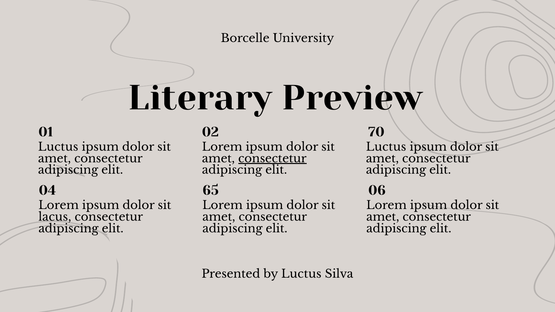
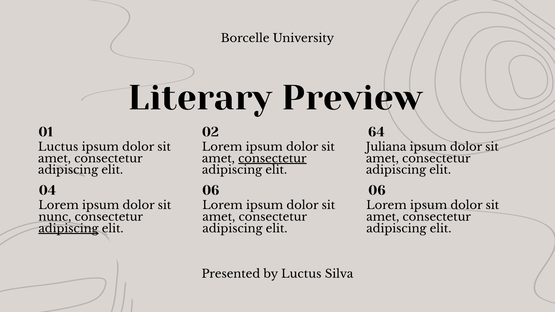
70: 70 -> 64
Luctus at (386, 147): Luctus -> Juliana
04 65: 65 -> 06
lacus: lacus -> nunc
adipiscing at (69, 229) underline: none -> present
